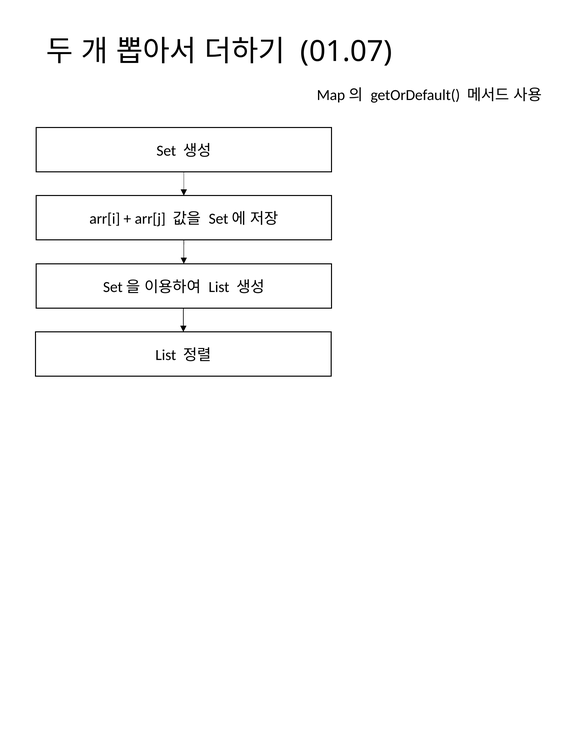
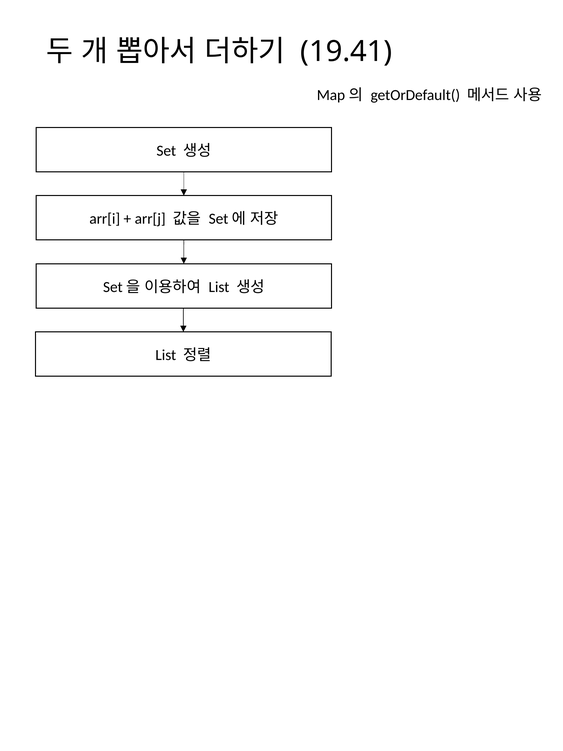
01.07: 01.07 -> 19.41
